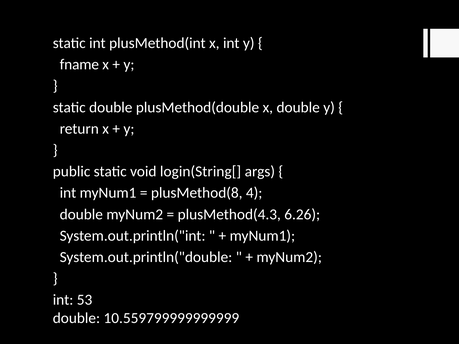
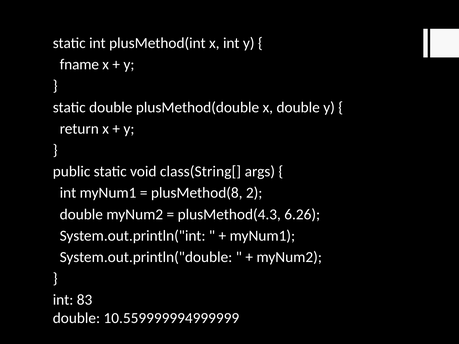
login(String[: login(String[ -> class(String[
4: 4 -> 2
53: 53 -> 83
10.559799999999999: 10.559799999999999 -> 10.559999994999999
